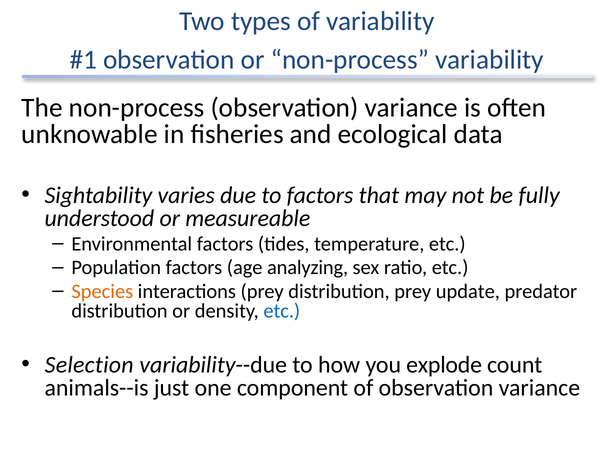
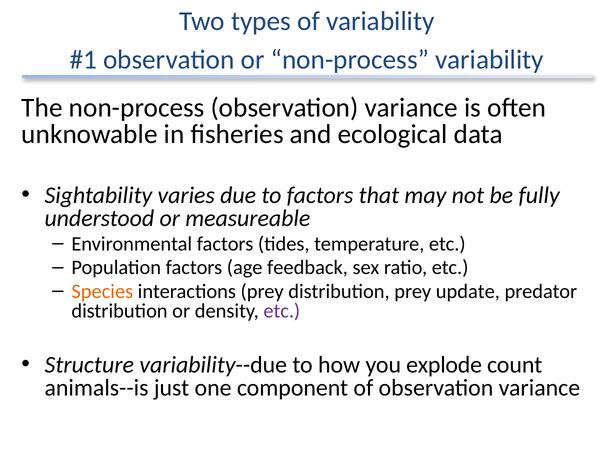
analyzing: analyzing -> feedback
etc at (282, 311) colour: blue -> purple
Selection: Selection -> Structure
